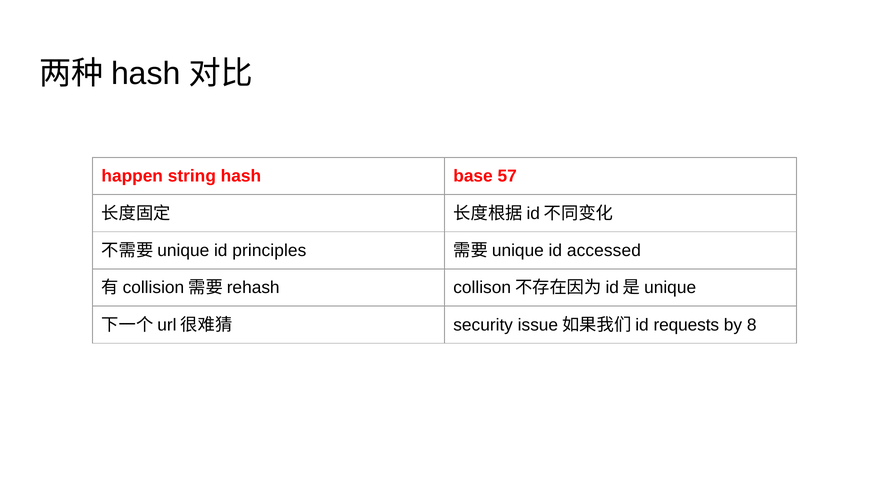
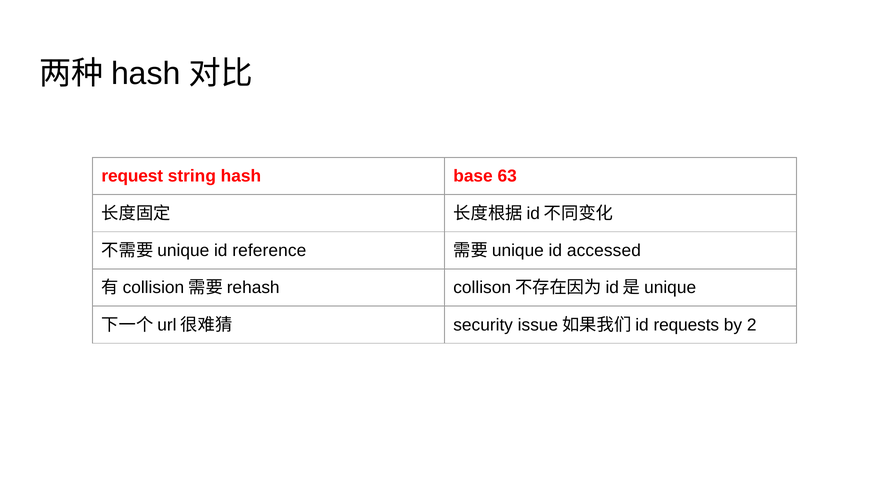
happen: happen -> request
57: 57 -> 63
principles: principles -> reference
8: 8 -> 2
